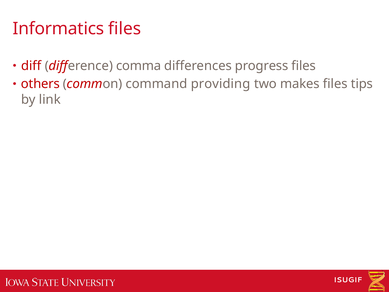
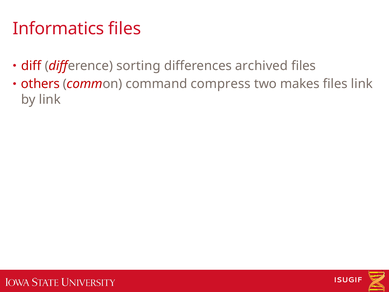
comma: comma -> sorting
progress: progress -> archived
providing: providing -> compress
files tips: tips -> link
